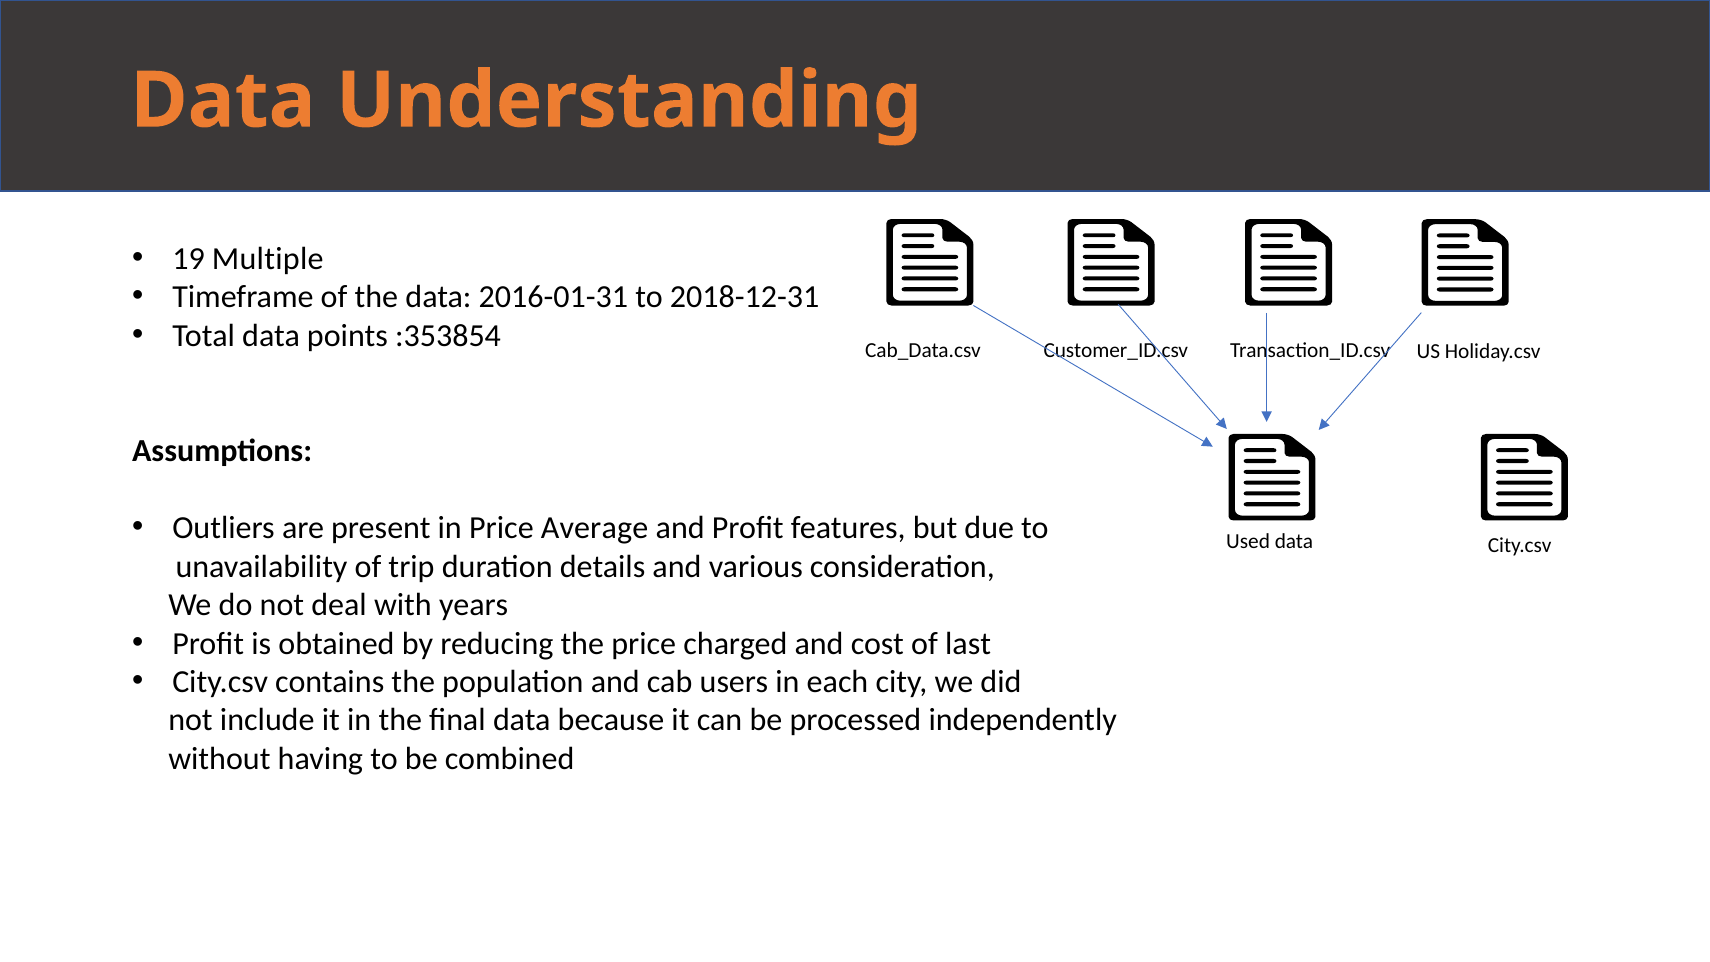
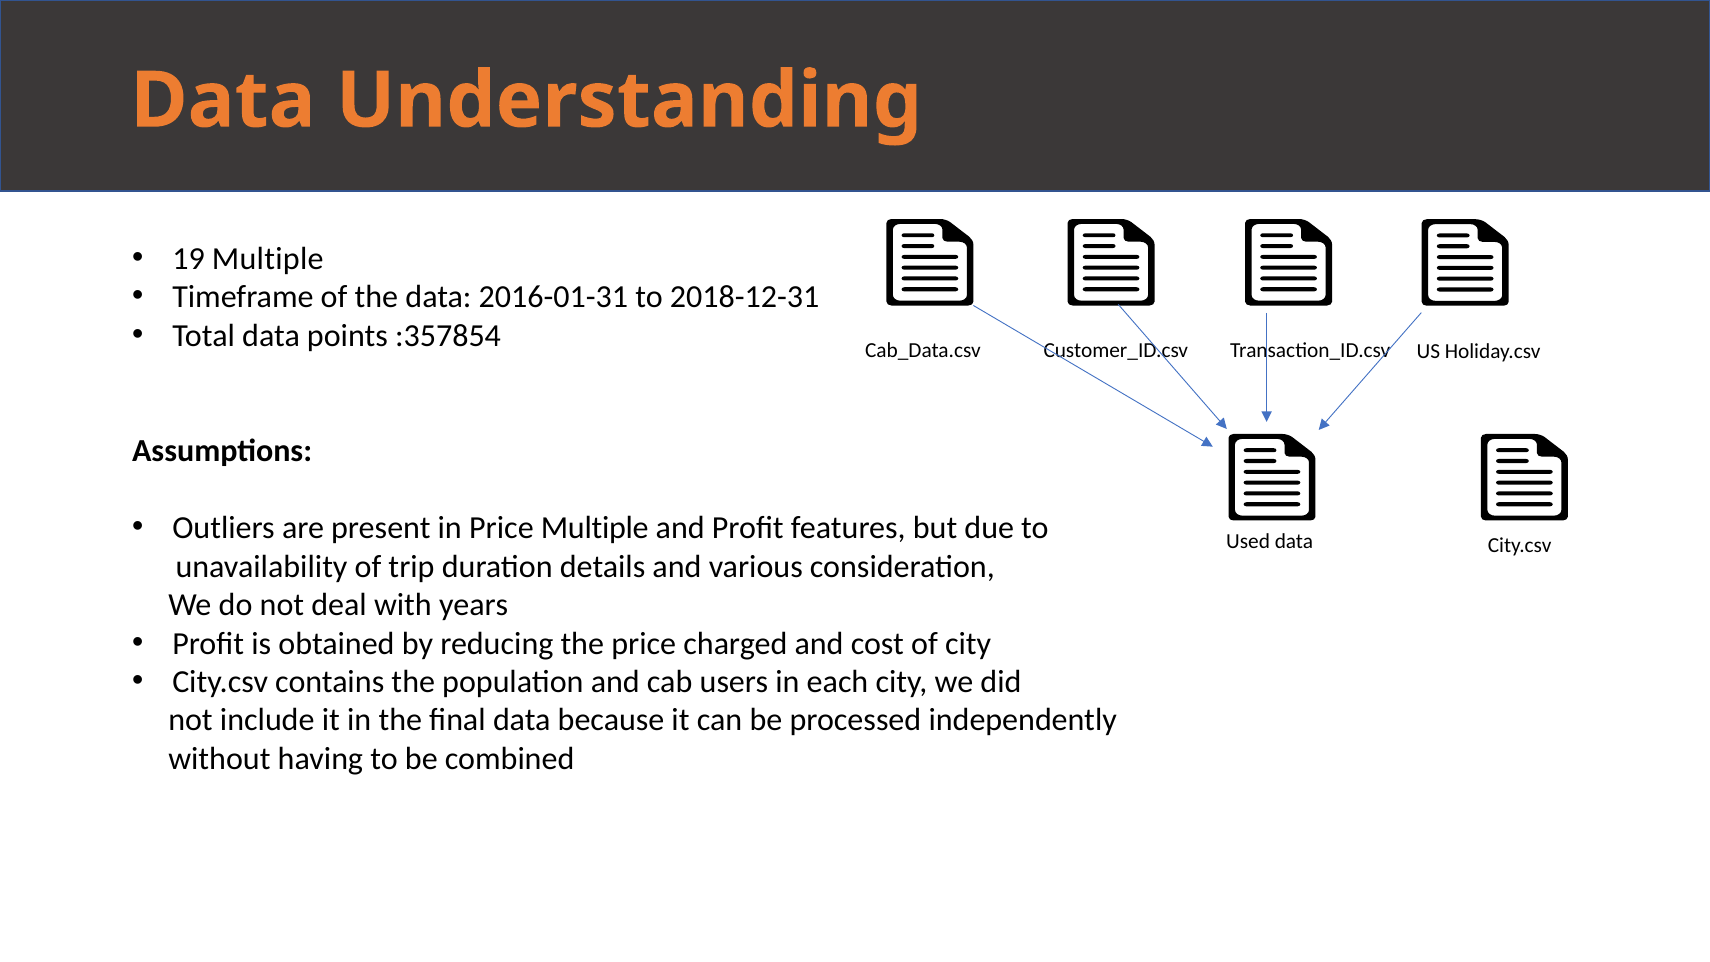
:353854: :353854 -> :357854
Price Average: Average -> Multiple
of last: last -> city
